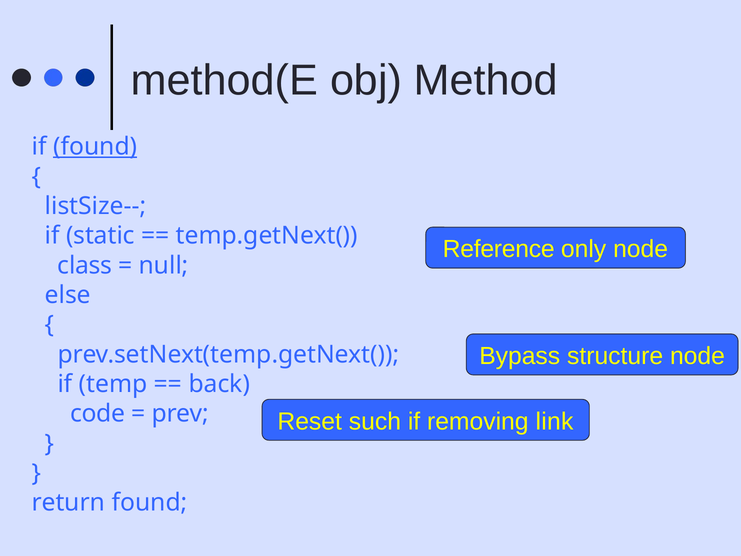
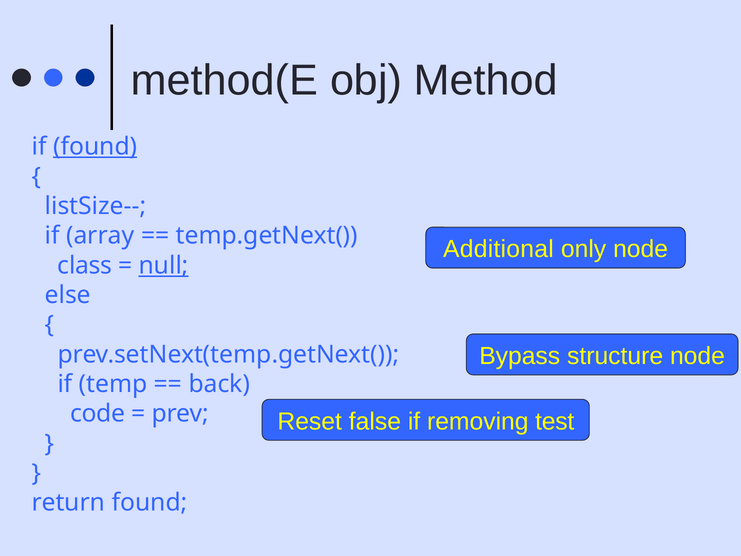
static: static -> array
Reference: Reference -> Additional
null underline: none -> present
such: such -> false
link: link -> test
